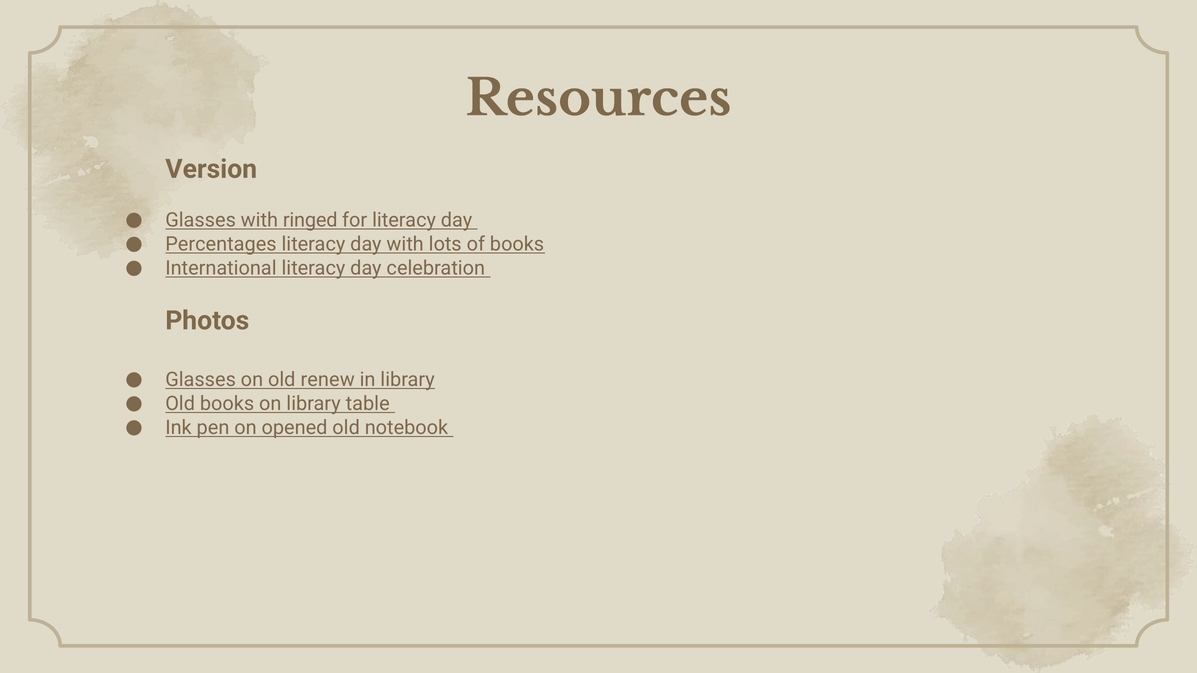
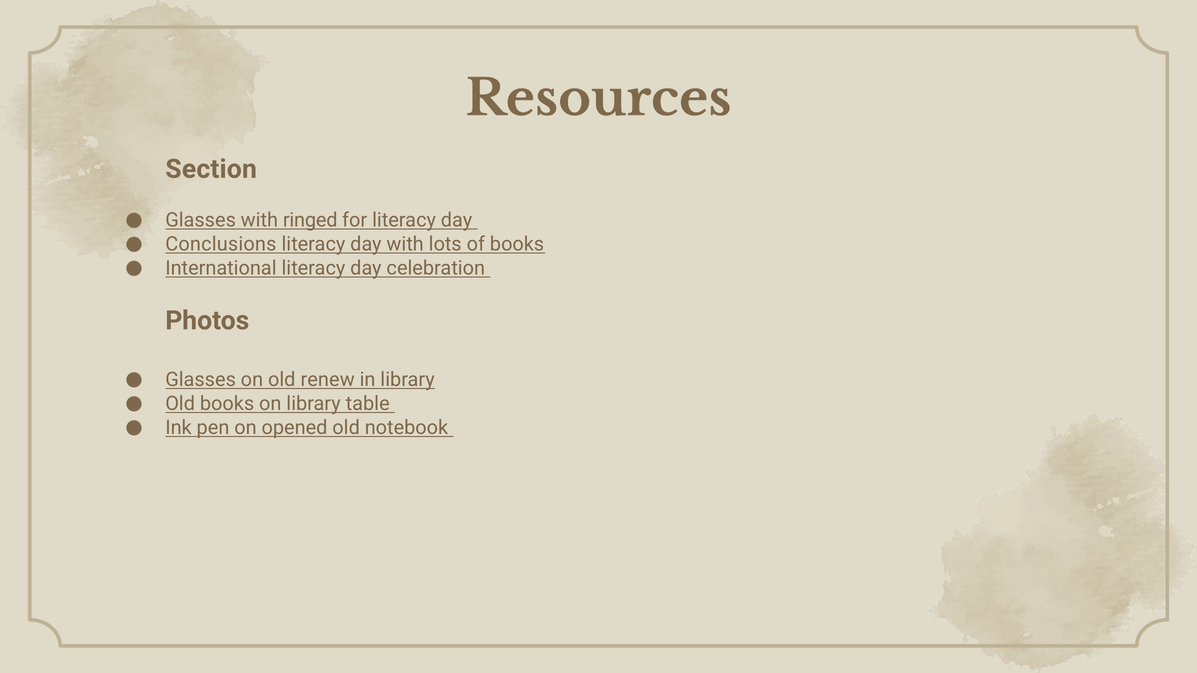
Version: Version -> Section
Percentages: Percentages -> Conclusions
